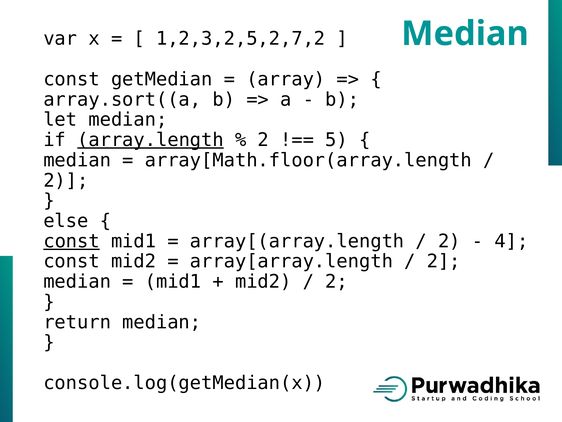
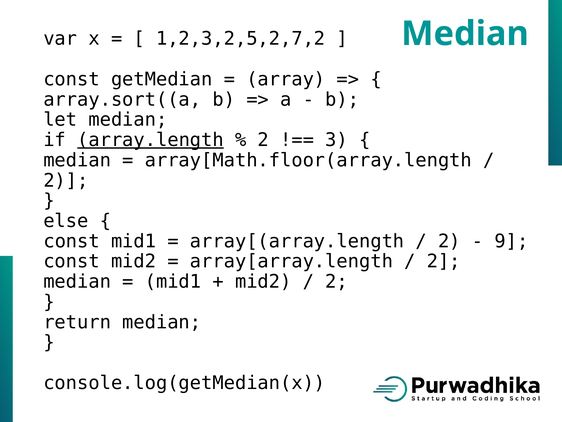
5: 5 -> 3
const at (72, 241) underline: present -> none
4: 4 -> 9
